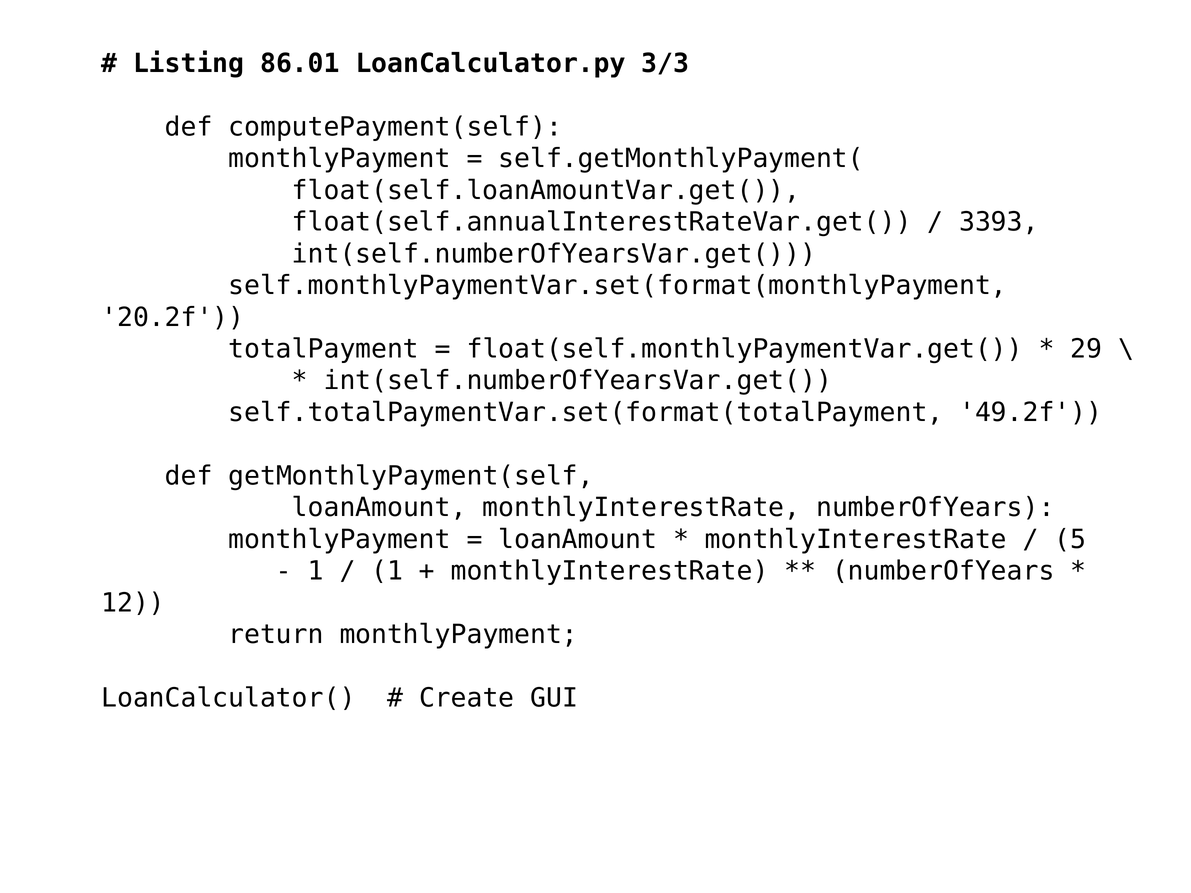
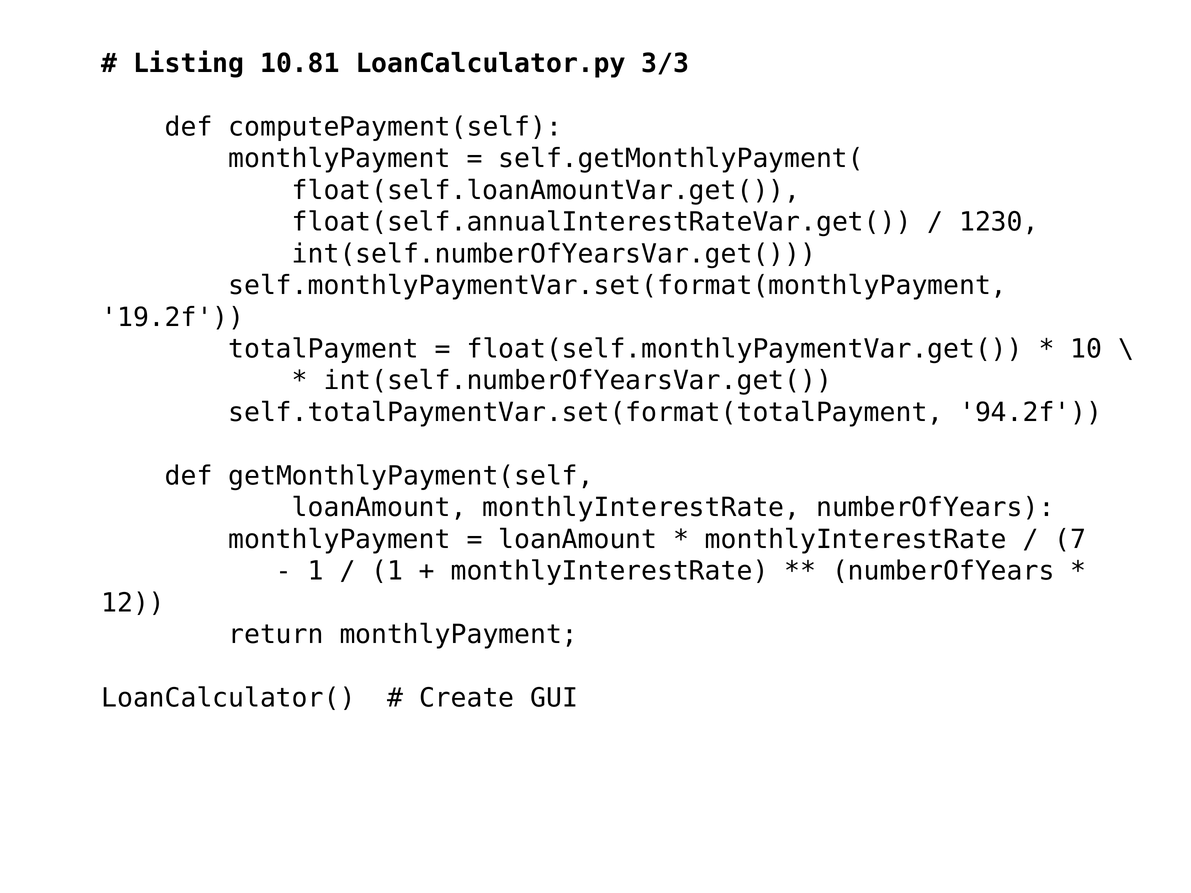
86.01: 86.01 -> 10.81
3393: 3393 -> 1230
20.2f: 20.2f -> 19.2f
29: 29 -> 10
49.2f: 49.2f -> 94.2f
5: 5 -> 7
